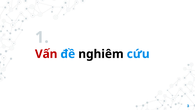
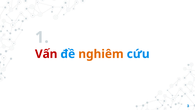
nghiêm colour: black -> orange
